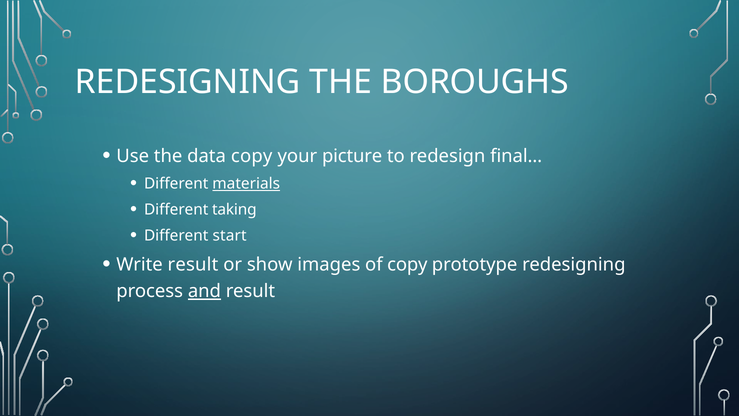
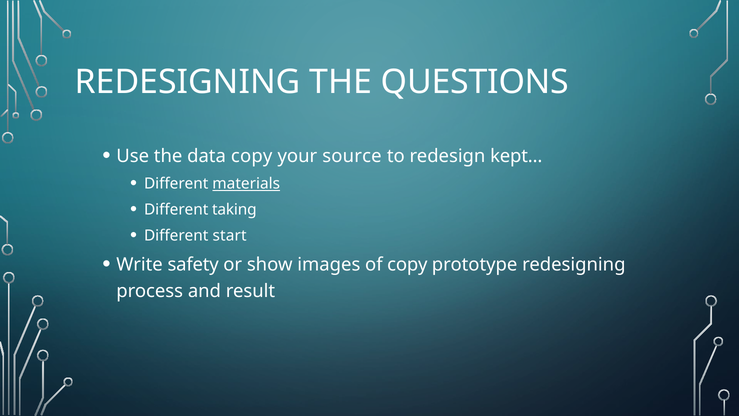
BOROUGHS: BOROUGHS -> QUESTIONS
picture: picture -> source
final…: final… -> kept…
Write result: result -> safety
and underline: present -> none
